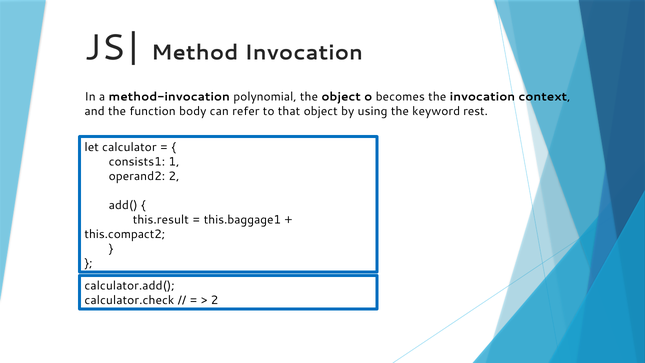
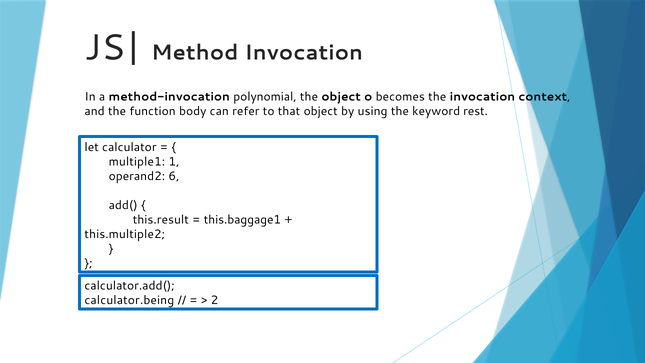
consists1: consists1 -> multiple1
operand2 2: 2 -> 6
this.compact2: this.compact2 -> this.multiple2
calculator.check: calculator.check -> calculator.being
